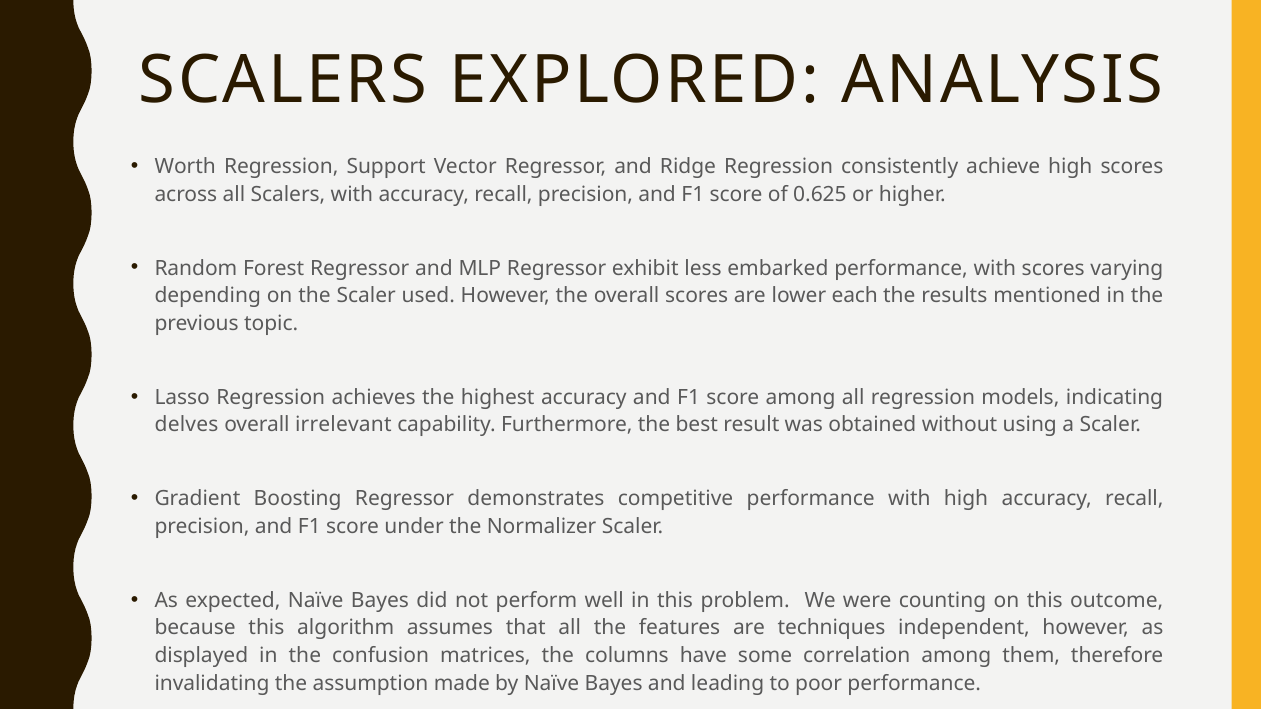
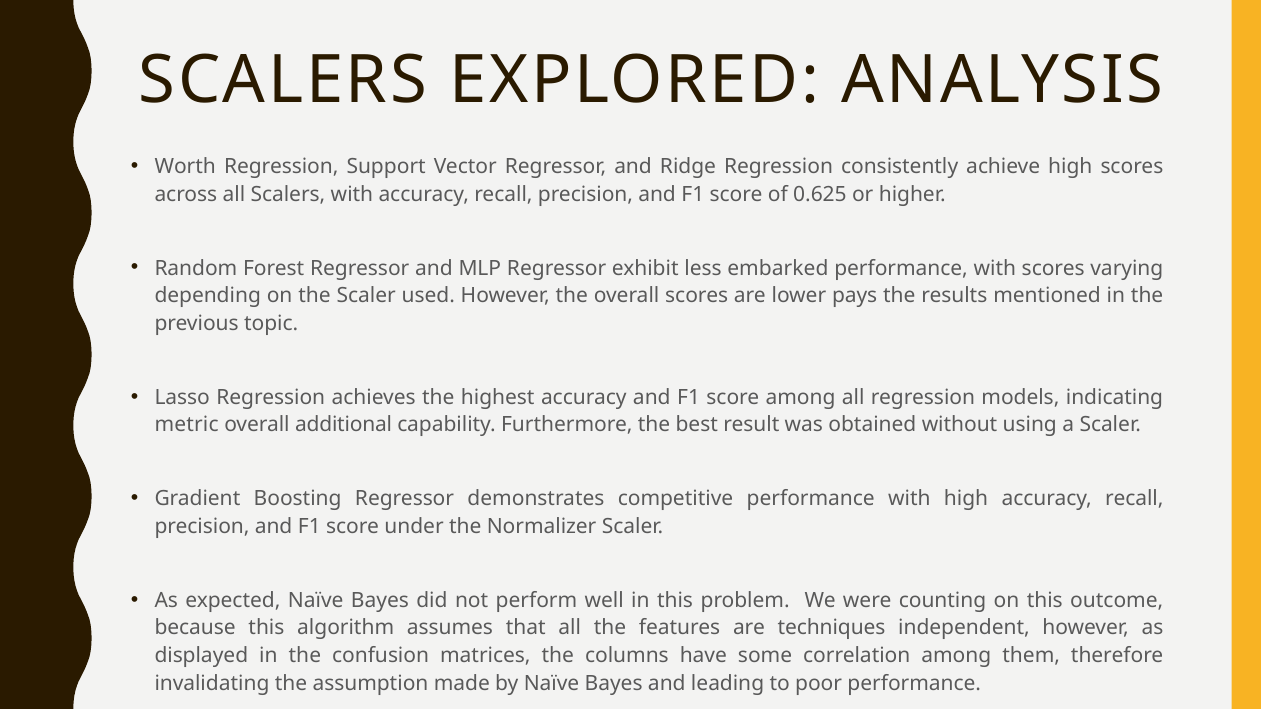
each: each -> pays
delves: delves -> metric
irrelevant: irrelevant -> additional
